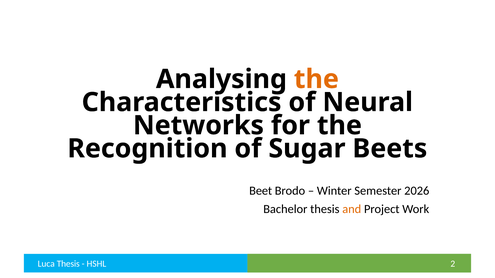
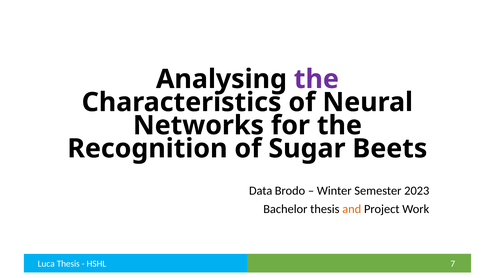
the at (316, 79) colour: orange -> purple
Beet: Beet -> Data
2026: 2026 -> 2023
2: 2 -> 7
